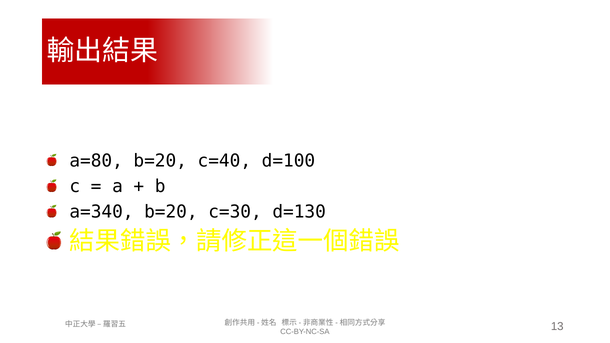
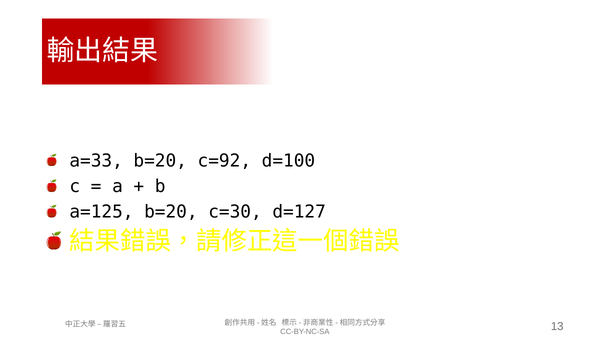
a=80: a=80 -> a=33
c=40: c=40 -> c=92
a=340: a=340 -> a=125
d=130: d=130 -> d=127
